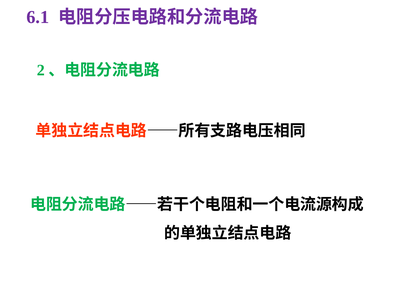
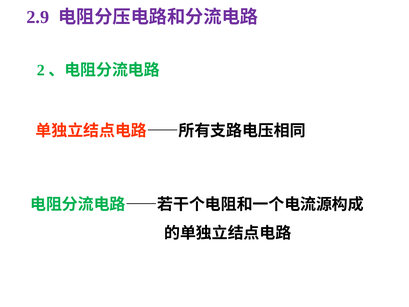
6.1: 6.1 -> 2.9
